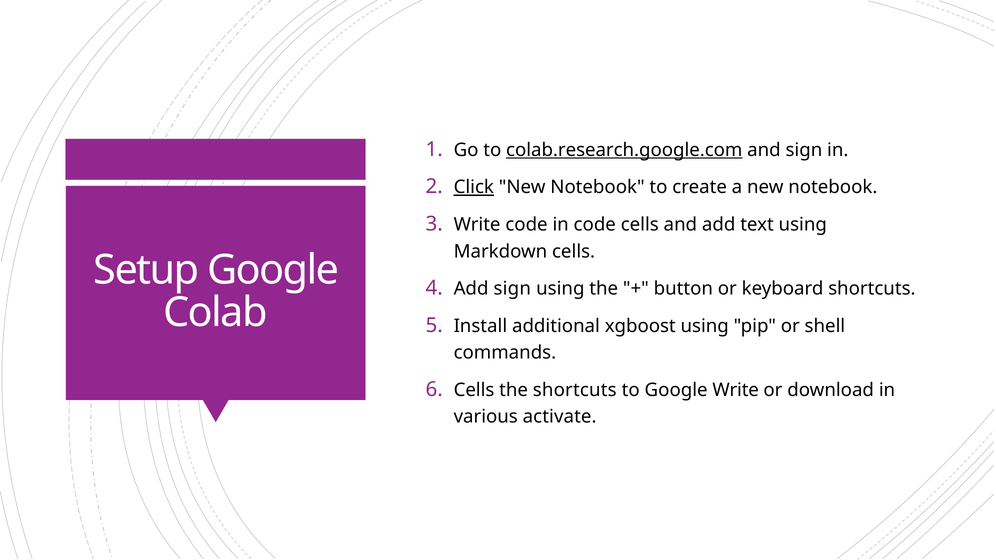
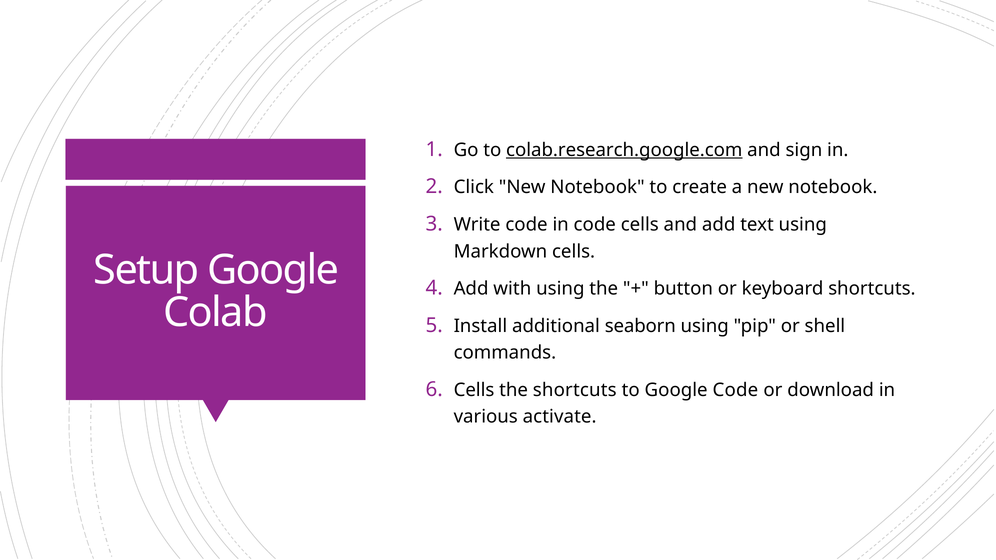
Click underline: present -> none
Add sign: sign -> with
xgboost: xgboost -> seaborn
Google Write: Write -> Code
